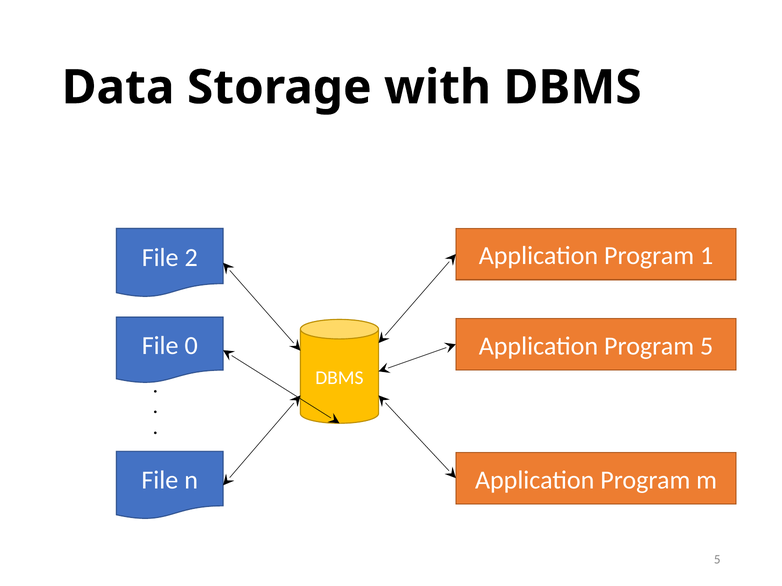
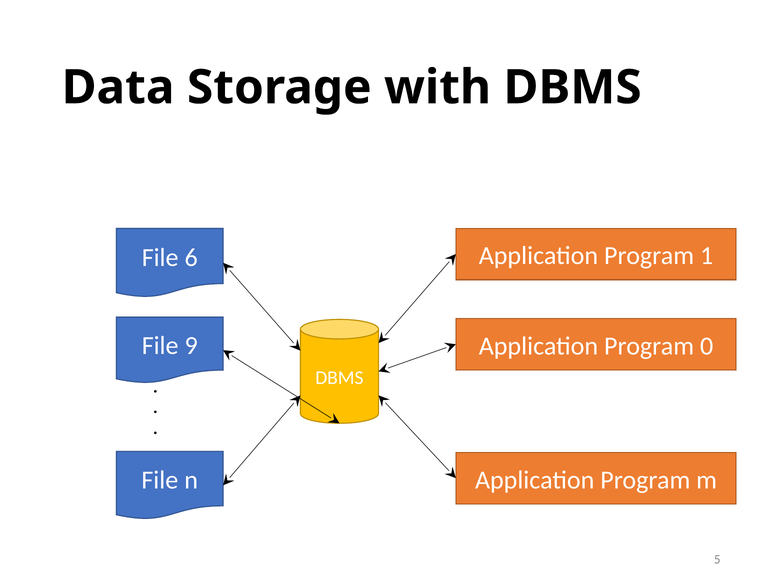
2: 2 -> 6
0: 0 -> 9
Program 5: 5 -> 0
